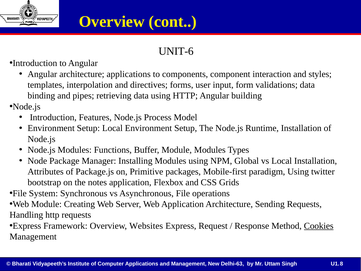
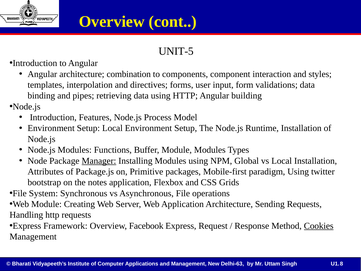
UNIT-6: UNIT-6 -> UNIT-5
architecture applications: applications -> combination
Manager underline: none -> present
Websites: Websites -> Facebook
